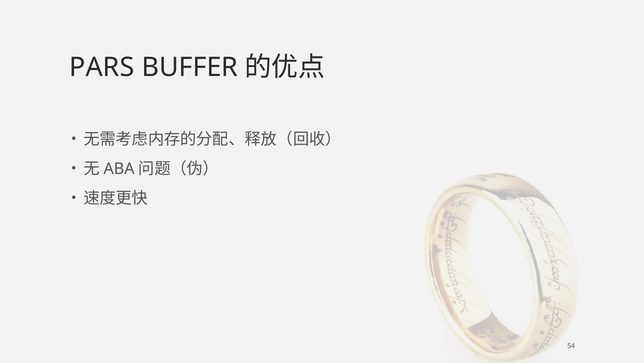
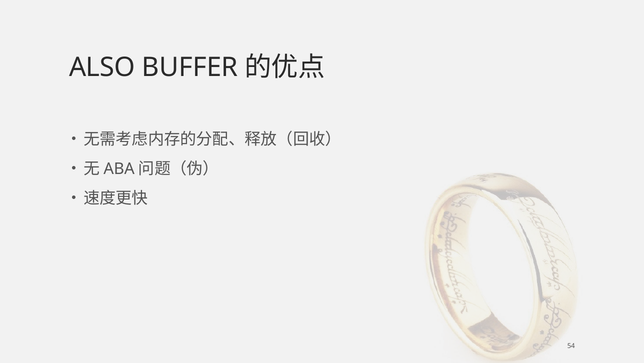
PARS: PARS -> ALSO
